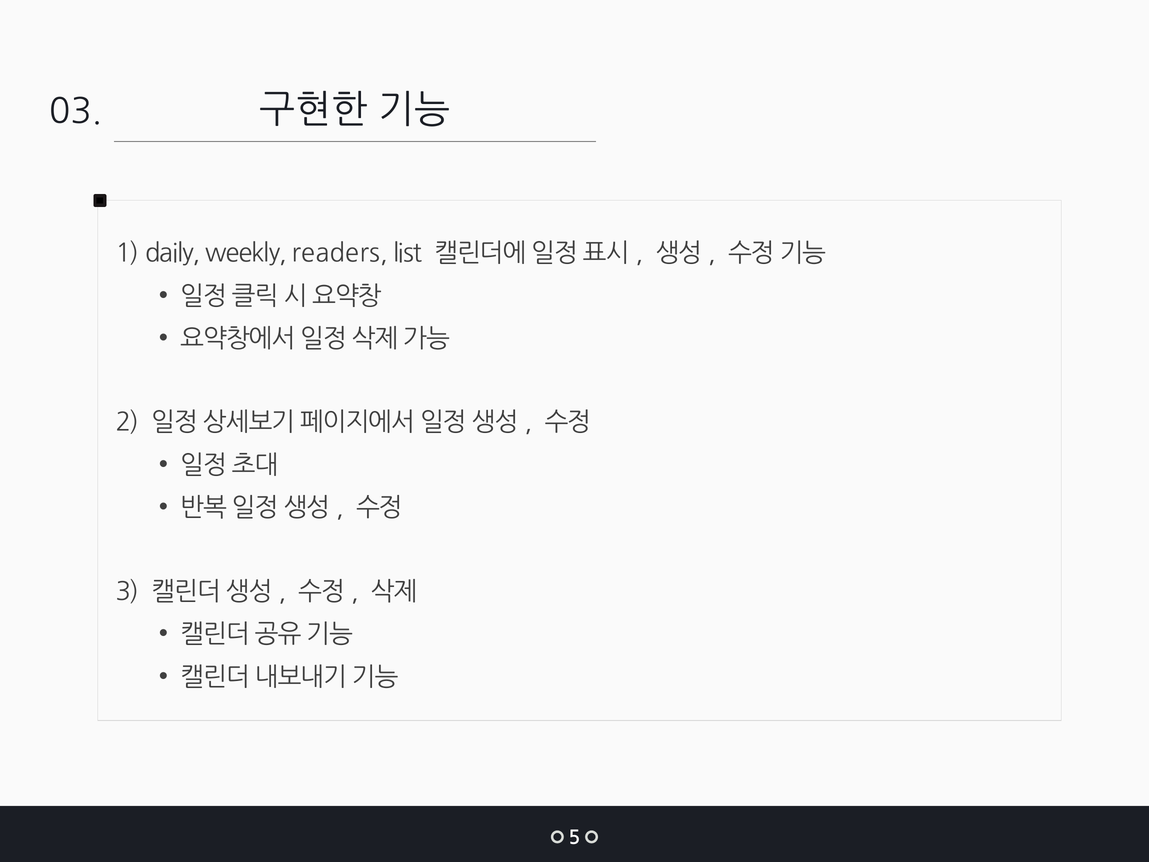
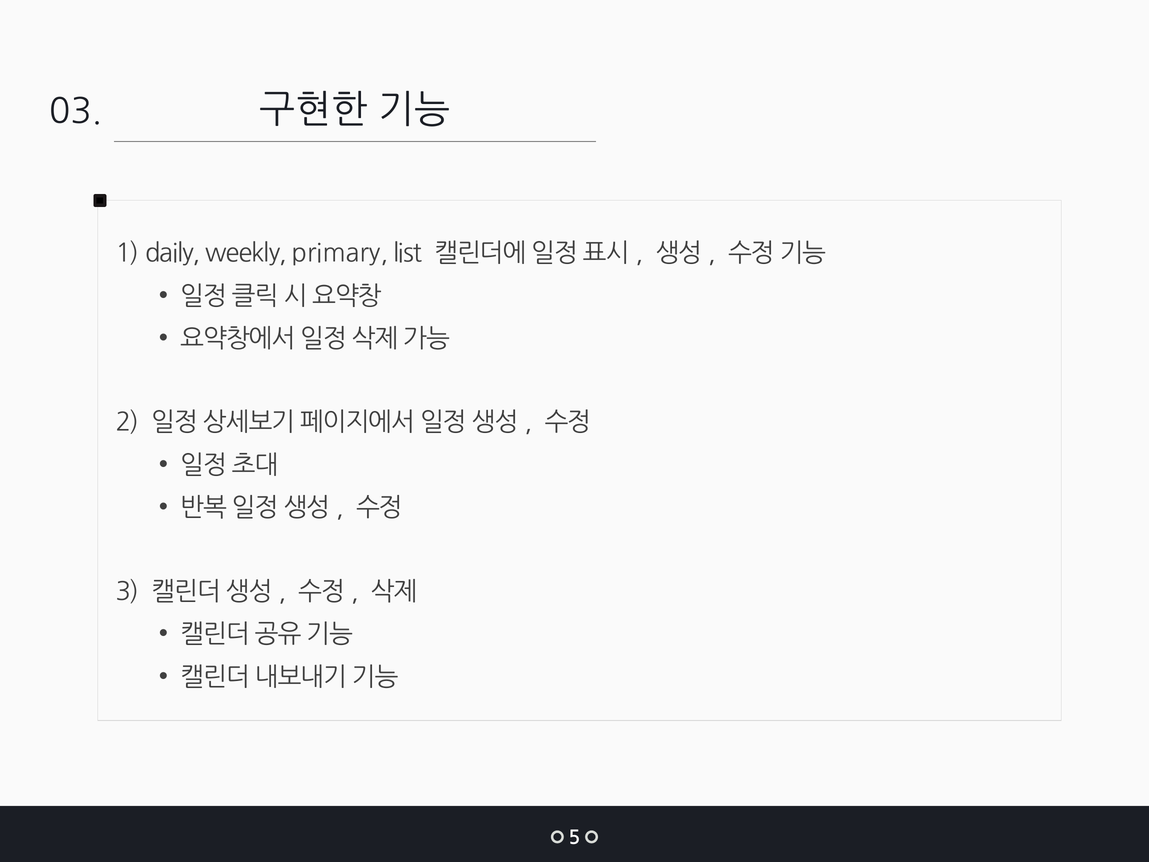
readers: readers -> primary
